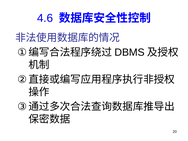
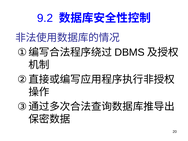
4.6: 4.6 -> 9.2
